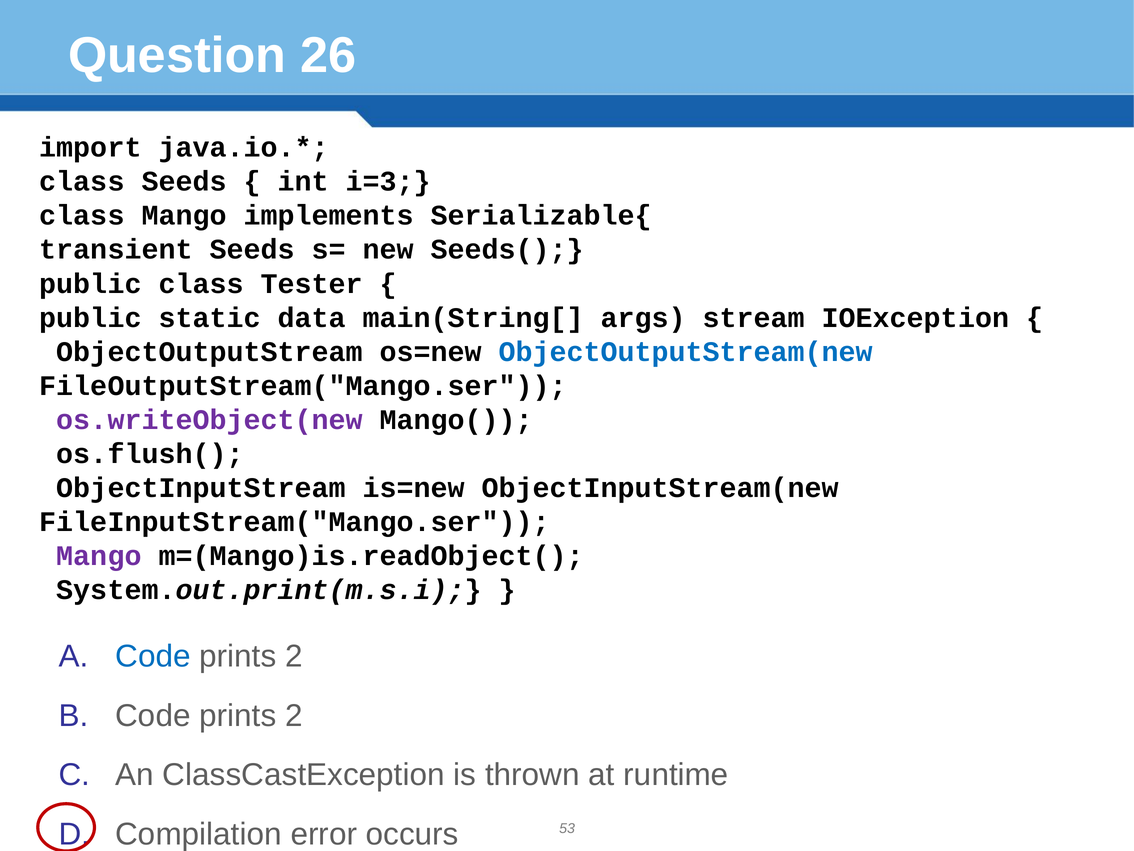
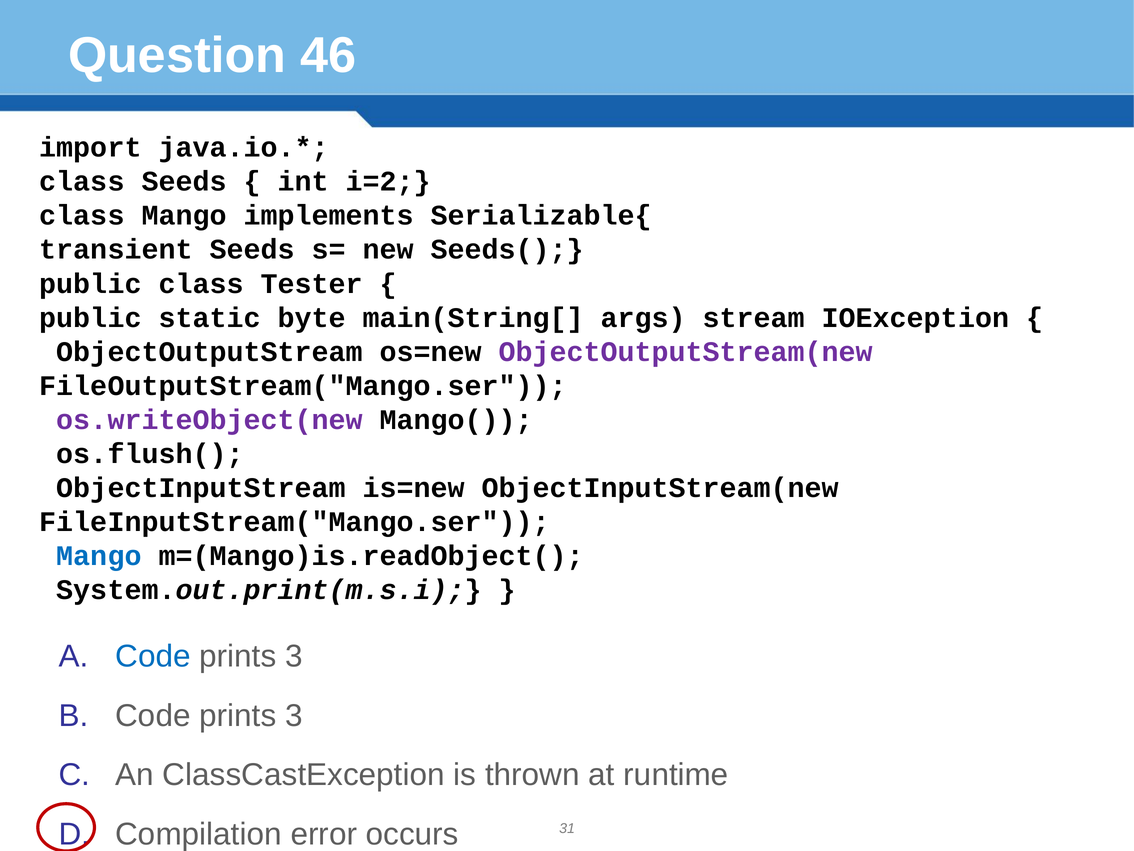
26: 26 -> 46
i=3: i=3 -> i=2
data: data -> byte
ObjectOutputStream(new colour: blue -> purple
Mango at (99, 556) colour: purple -> blue
2 at (294, 656): 2 -> 3
2 at (294, 715): 2 -> 3
53: 53 -> 31
